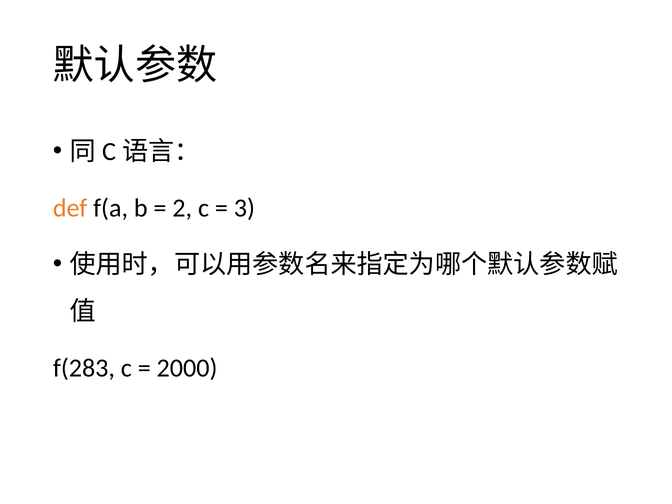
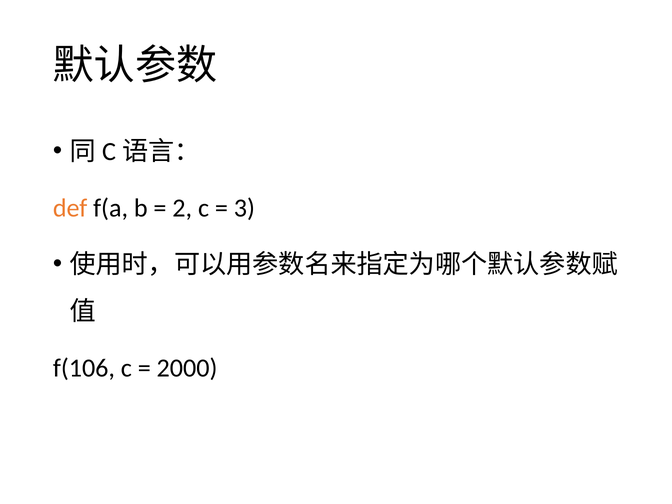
f(283: f(283 -> f(106
